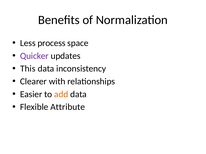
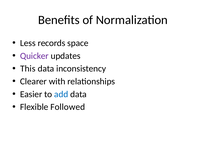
process: process -> records
add colour: orange -> blue
Attribute: Attribute -> Followed
